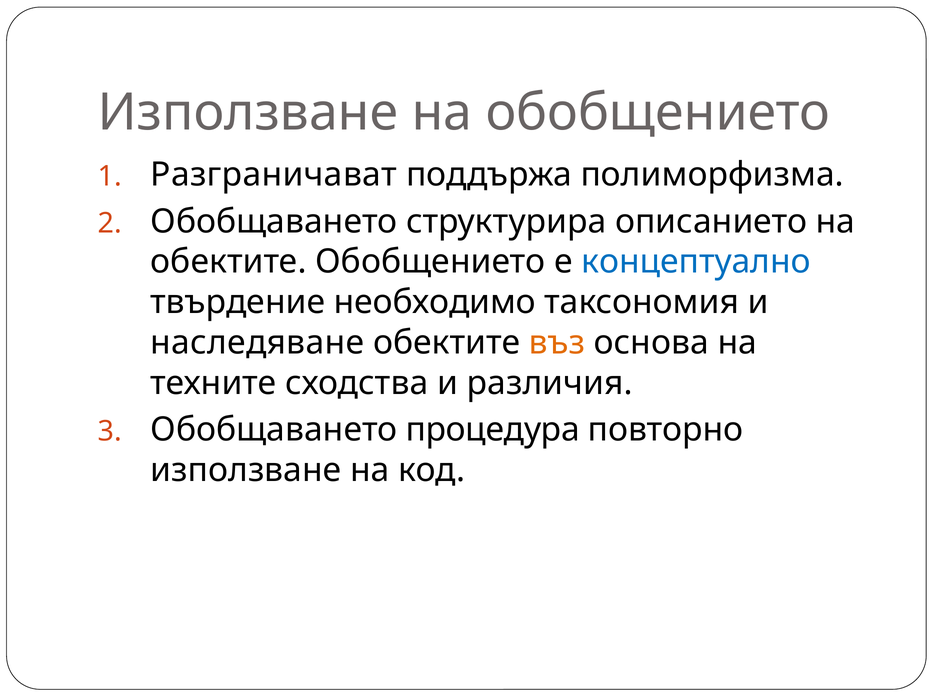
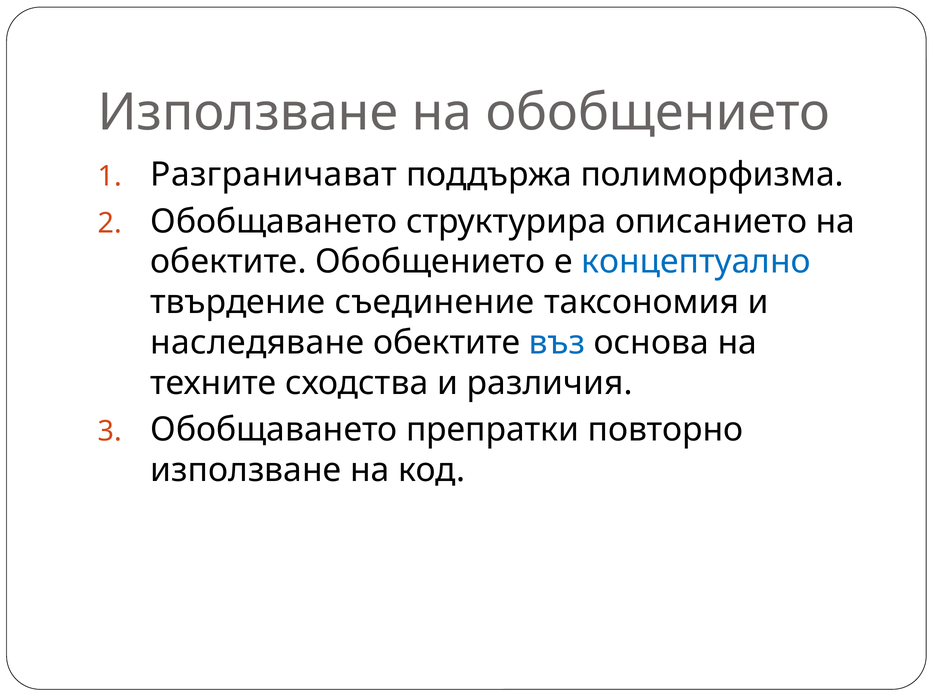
необходимо: необходимо -> съединение
въз colour: orange -> blue
процедура: процедура -> препратки
